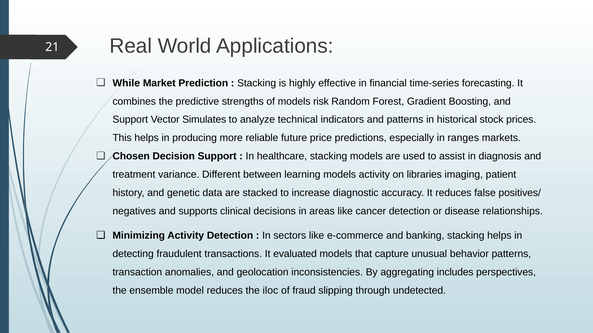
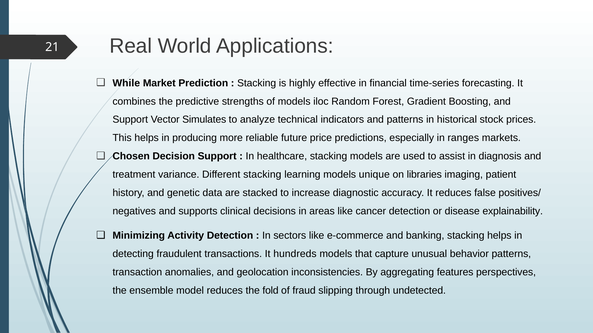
risk: risk -> iloc
Different between: between -> stacking
models activity: activity -> unique
relationships: relationships -> explainability
evaluated: evaluated -> hundreds
includes: includes -> features
iloc: iloc -> fold
